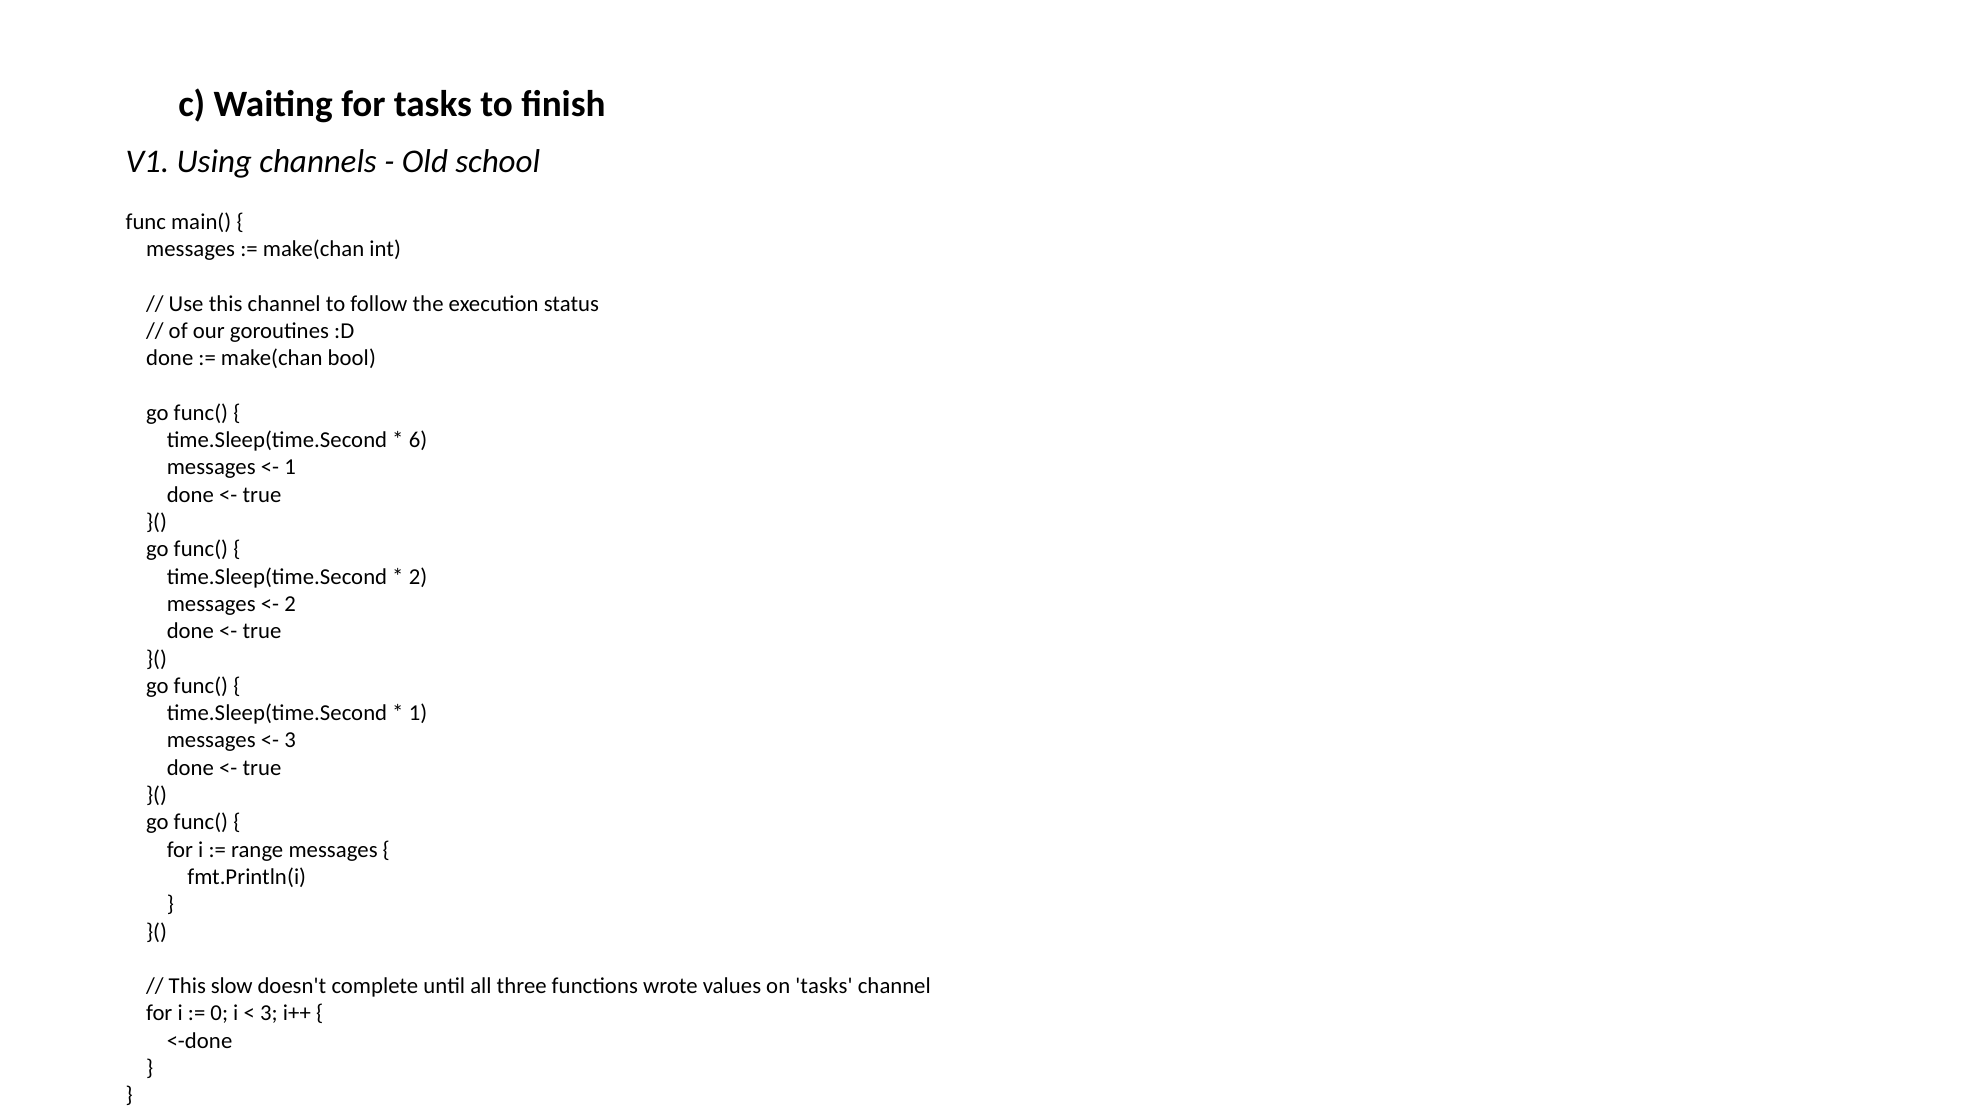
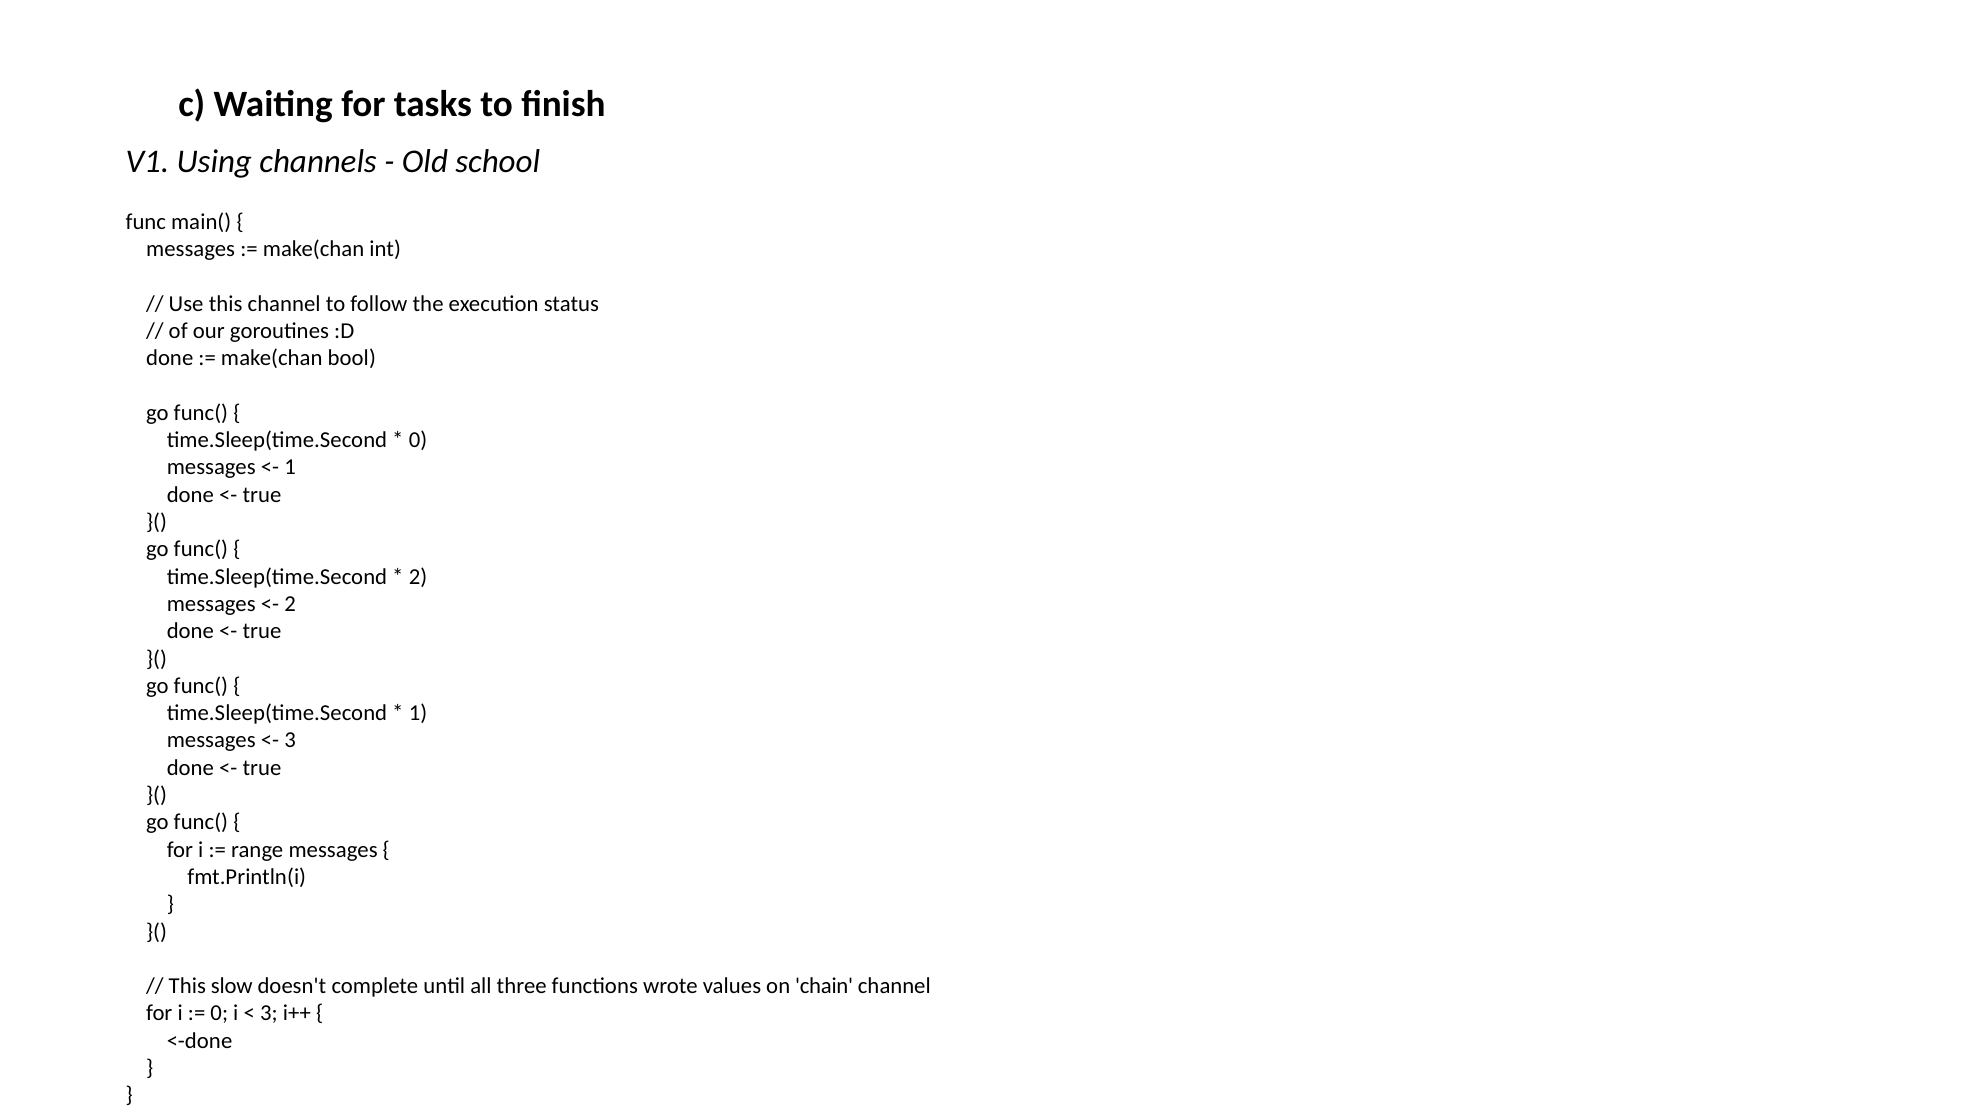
6 at (418, 440): 6 -> 0
on tasks: tasks -> chain
